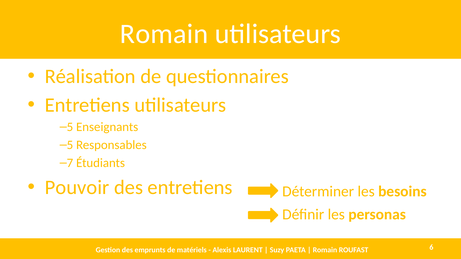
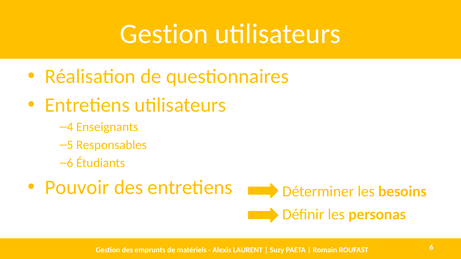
Romain at (164, 34): Romain -> Gestion
5 at (70, 127): 5 -> 4
7 at (70, 163): 7 -> 6
